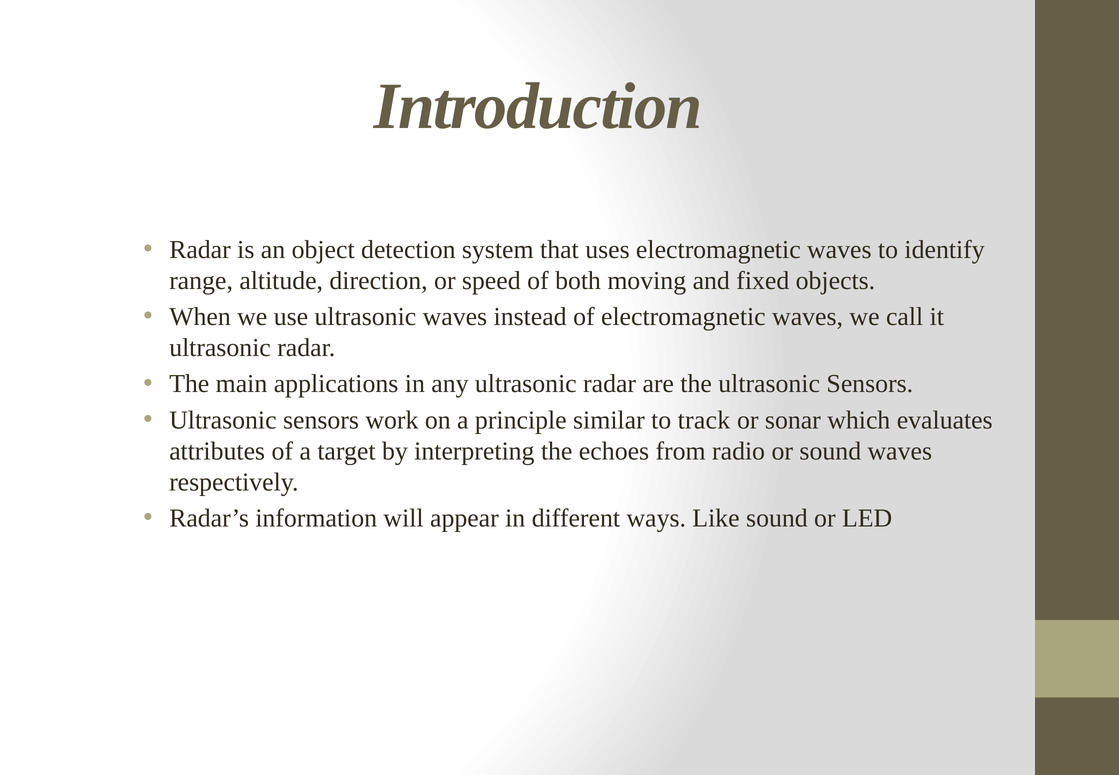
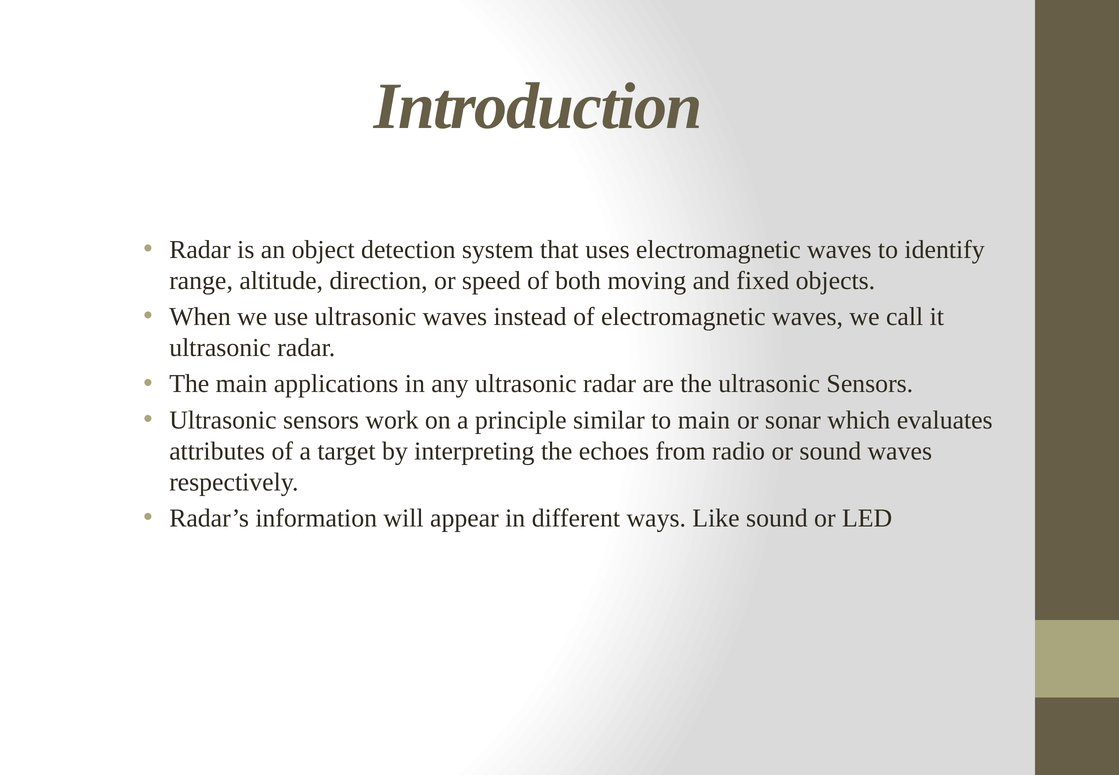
to track: track -> main
